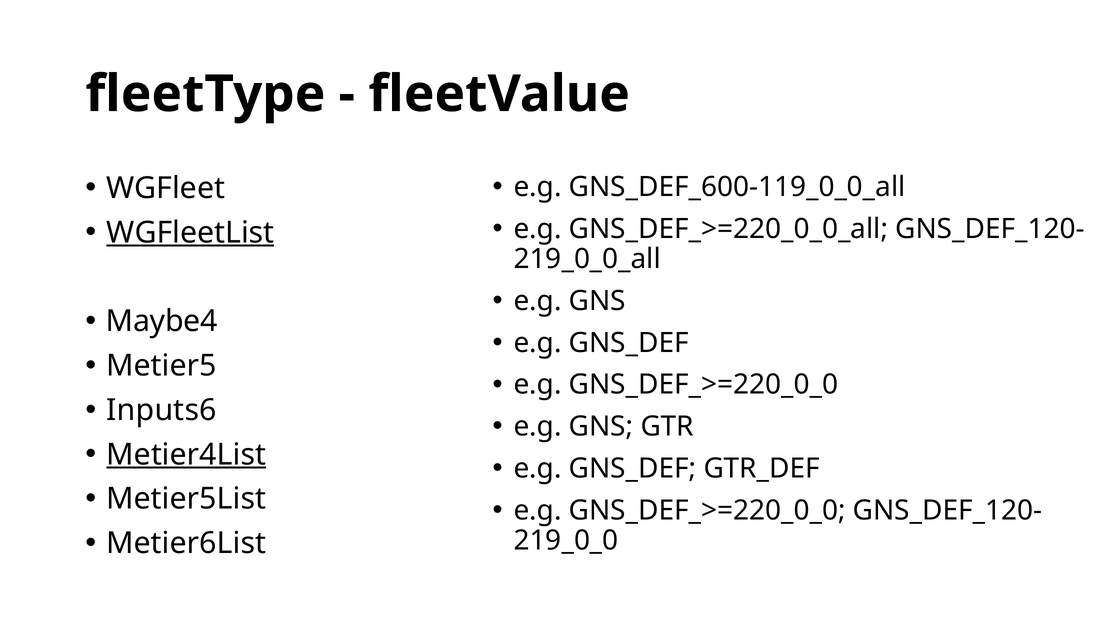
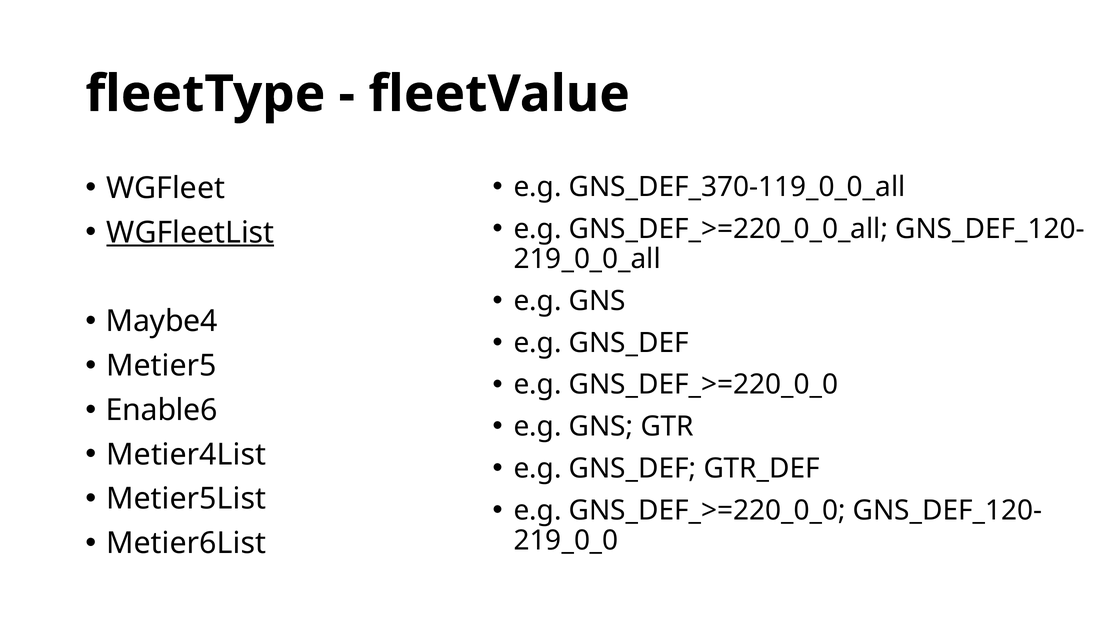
GNS_DEF_600-119_0_0_all: GNS_DEF_600-119_0_0_all -> GNS_DEF_370-119_0_0_all
Inputs6: Inputs6 -> Enable6
Metier4List underline: present -> none
